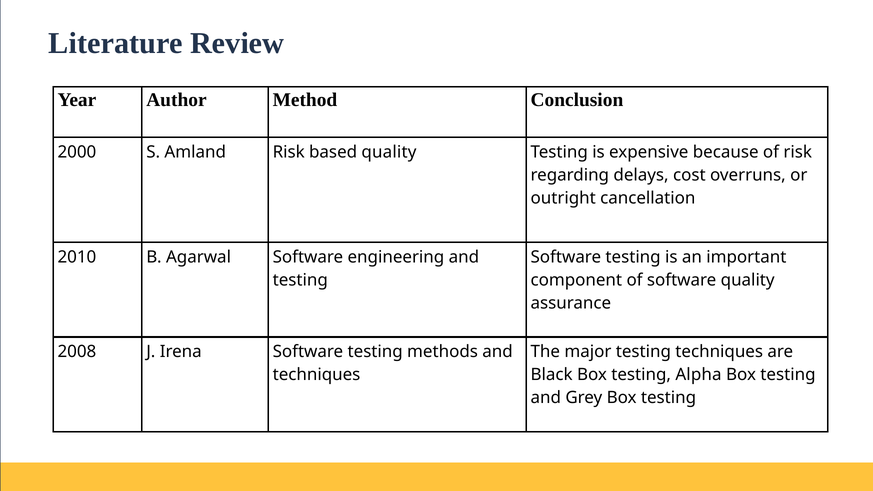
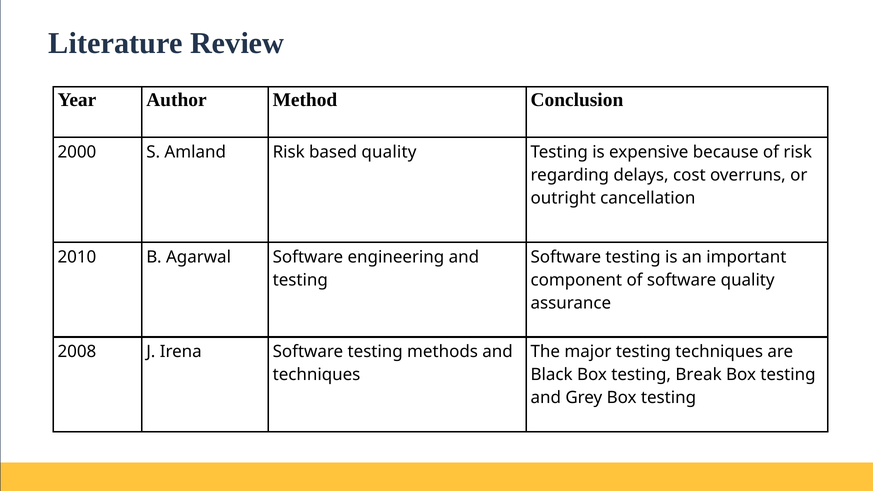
Alpha: Alpha -> Break
